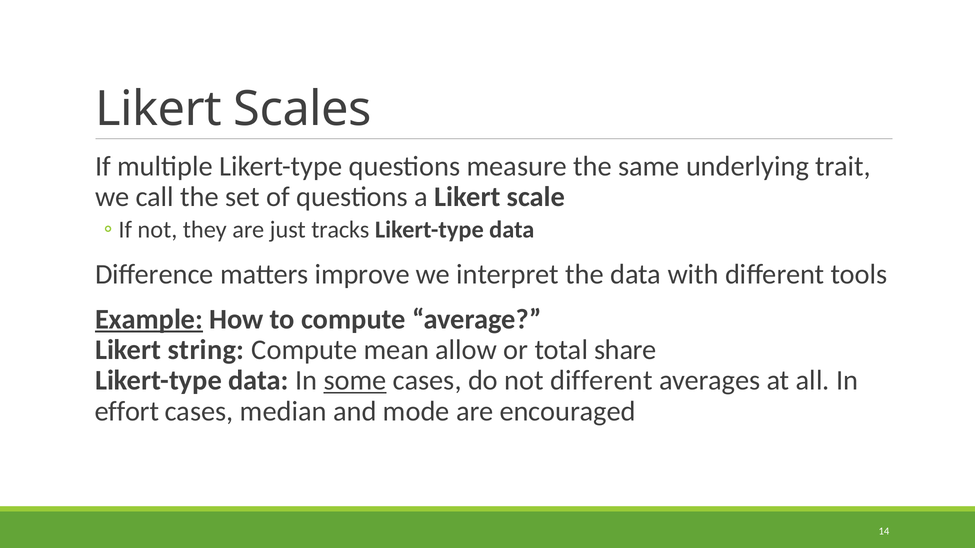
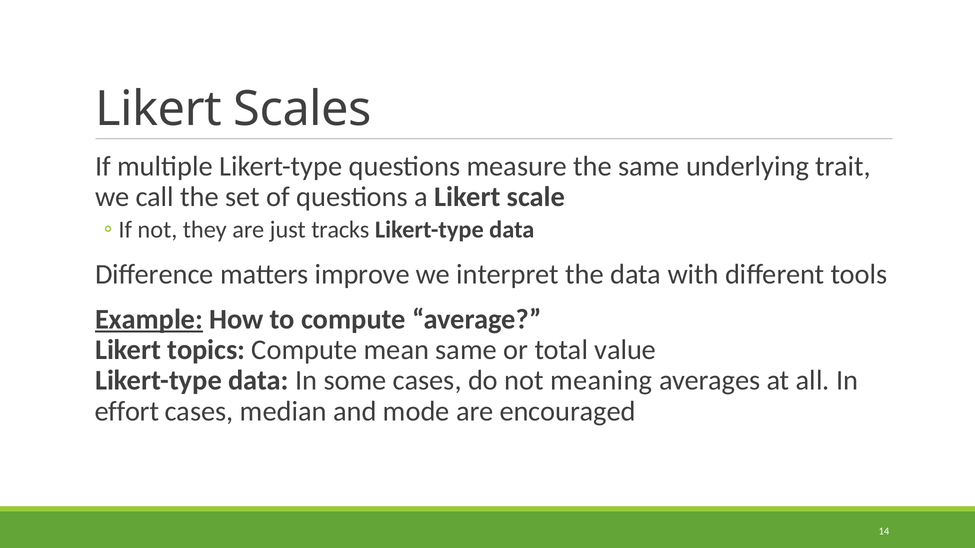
string: string -> topics
mean allow: allow -> same
share: share -> value
some underline: present -> none
not different: different -> meaning
